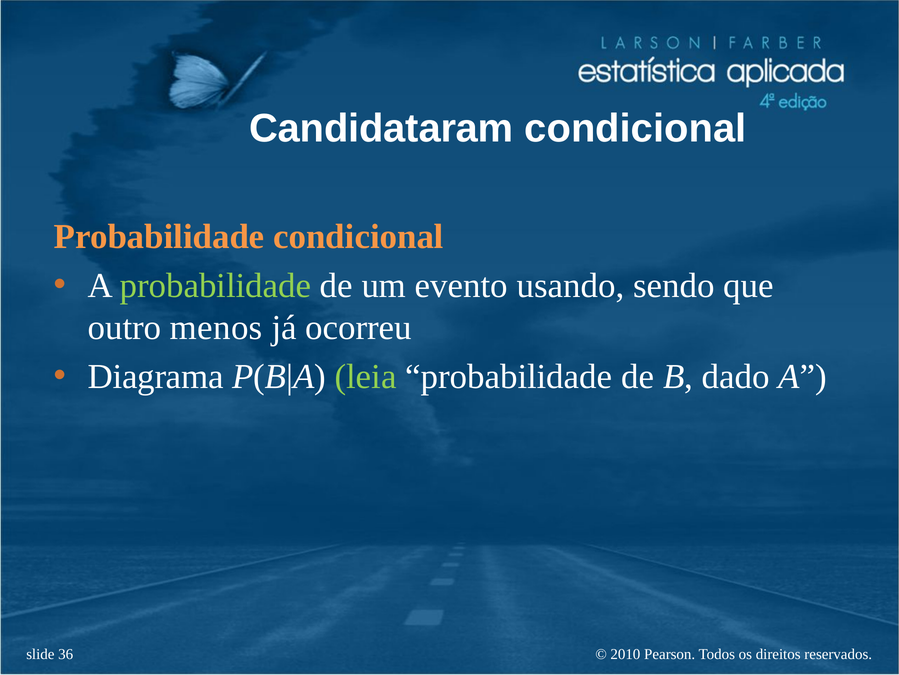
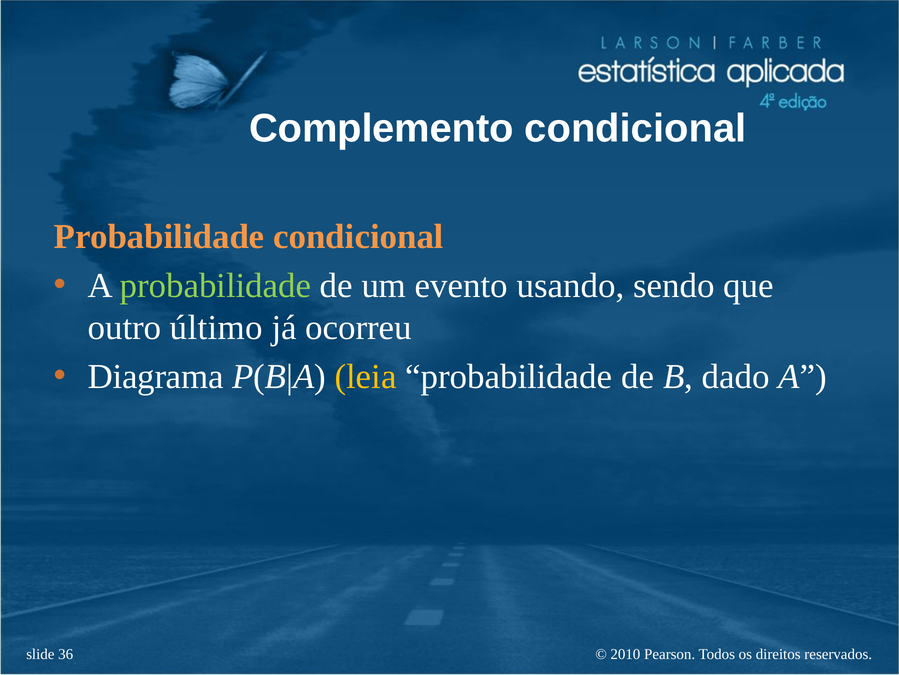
Candidataram: Candidataram -> Complemento
menos: menos -> último
leia colour: light green -> yellow
